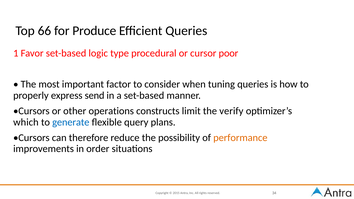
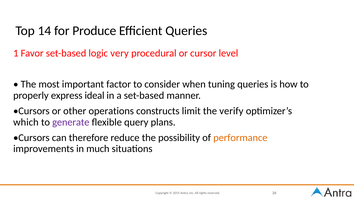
66: 66 -> 14
type: type -> very
poor: poor -> level
send: send -> ideal
generate colour: blue -> purple
order: order -> much
